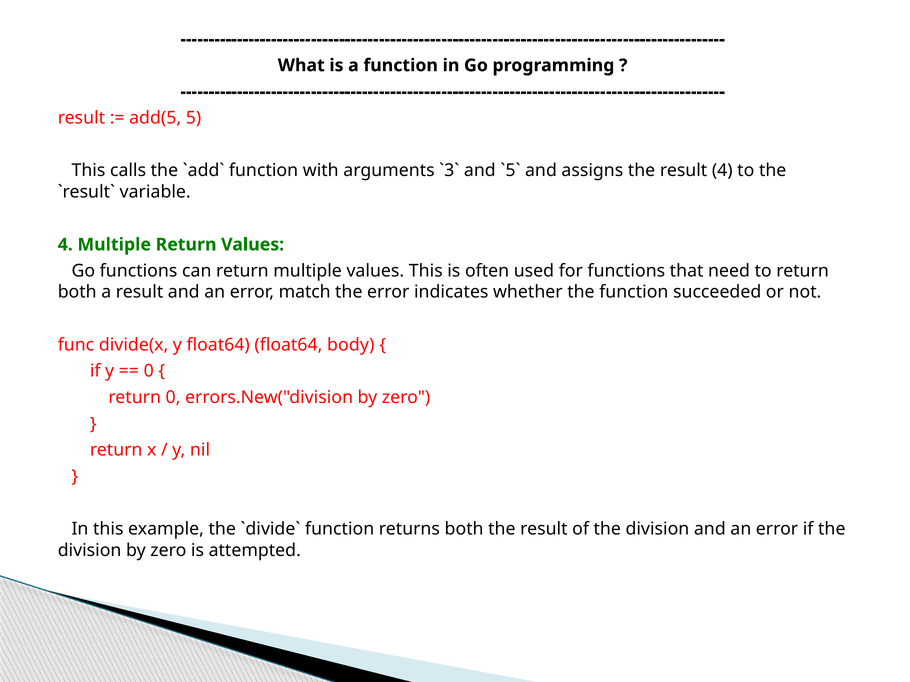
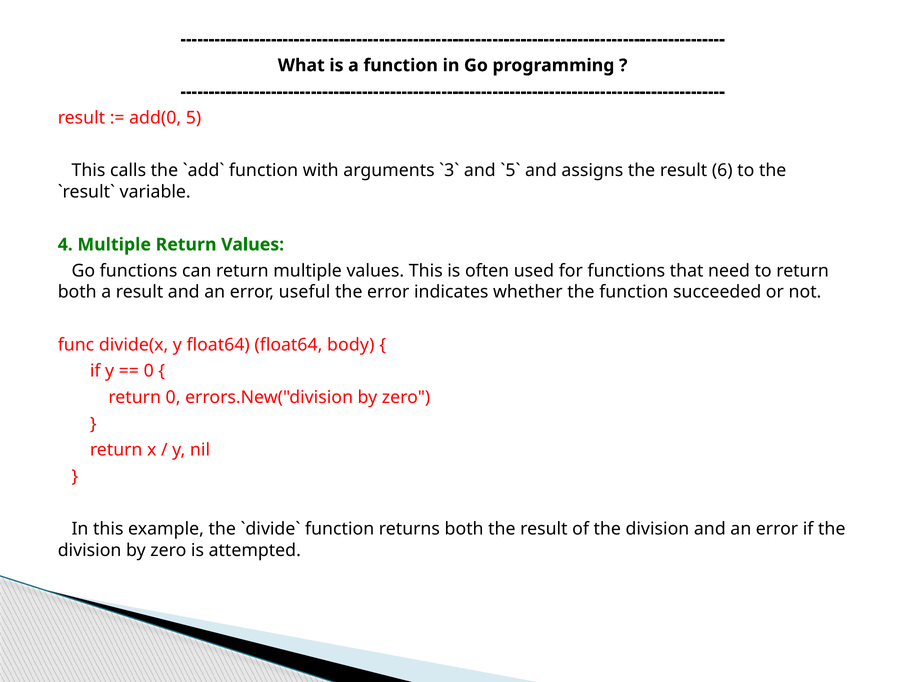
add(5: add(5 -> add(0
result 4: 4 -> 6
match: match -> useful
